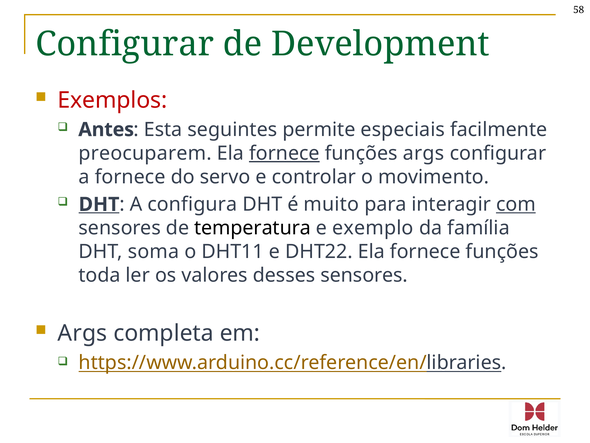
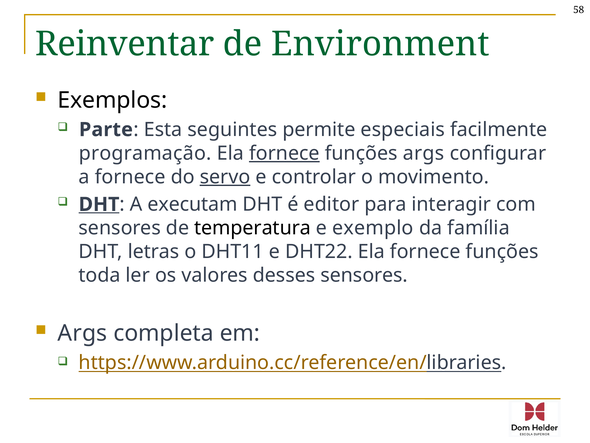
Configurar at (125, 44): Configurar -> Reinventar
Development: Development -> Environment
Exemplos colour: red -> black
Antes: Antes -> Parte
preocuparem: preocuparem -> programação
servo underline: none -> present
configura: configura -> executam
muito: muito -> editor
com underline: present -> none
soma: soma -> letras
